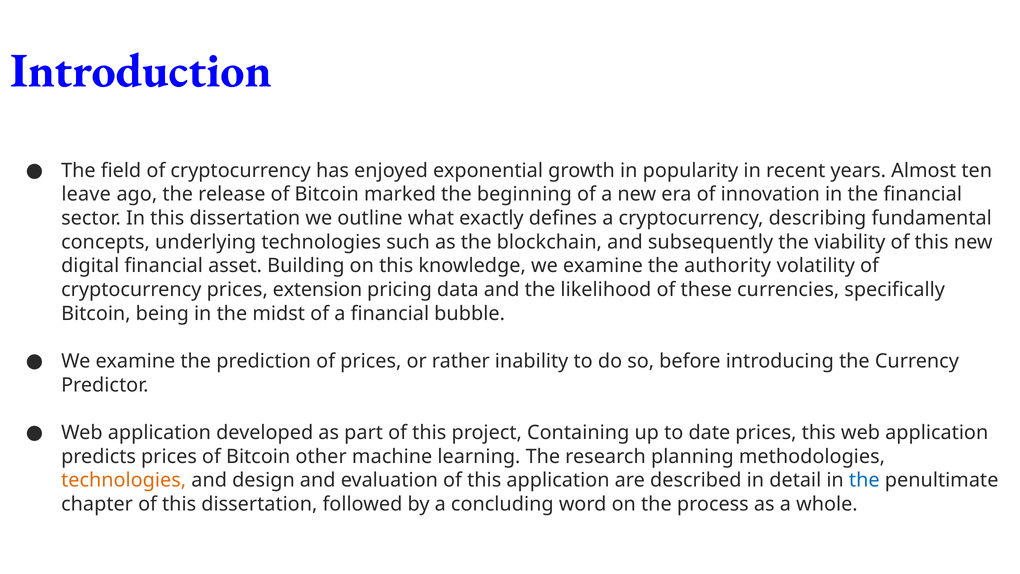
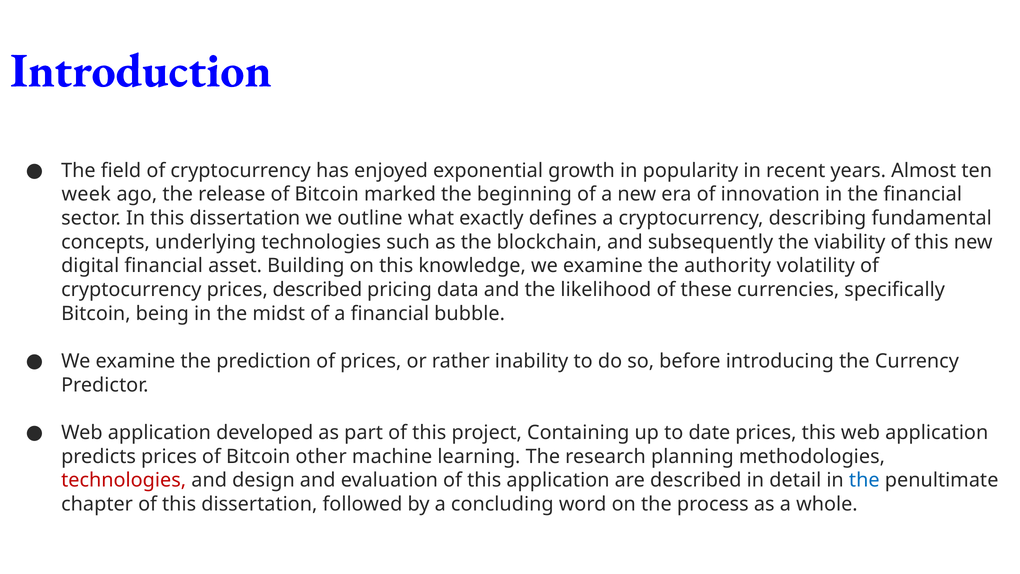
leave: leave -> week
prices extension: extension -> described
technologies at (124, 480) colour: orange -> red
